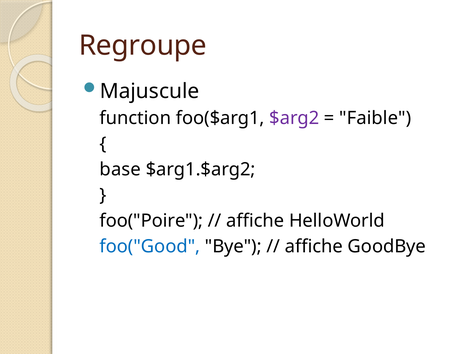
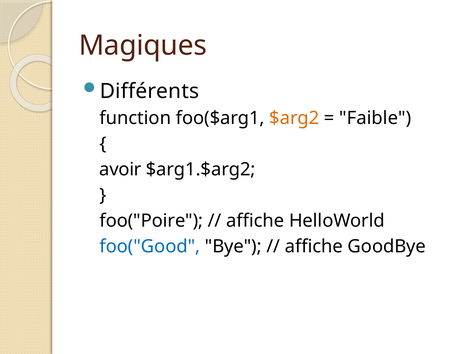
Regroupe: Regroupe -> Magiques
Majuscule: Majuscule -> Différents
$arg2 colour: purple -> orange
base: base -> avoir
